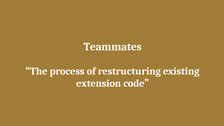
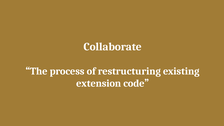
Teammates: Teammates -> Collaborate
